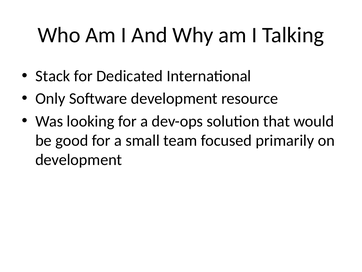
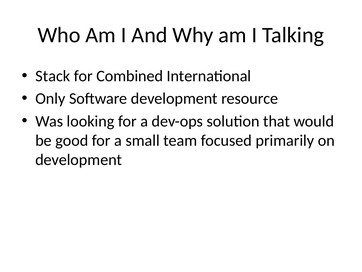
Dedicated: Dedicated -> Combined
